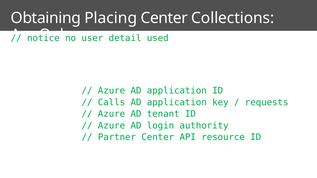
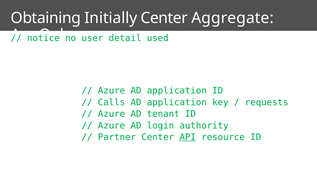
Placing: Placing -> Initially
Collections: Collections -> Aggregate
API underline: none -> present
